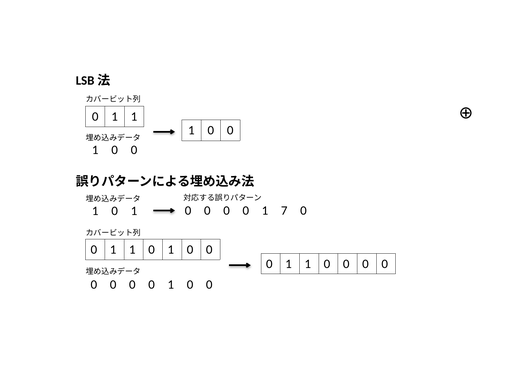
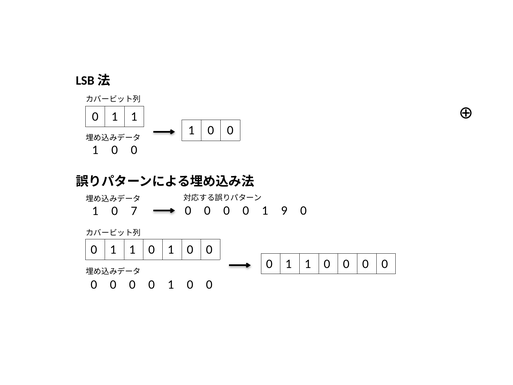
7: 7 -> 9
1 at (134, 211): 1 -> 7
